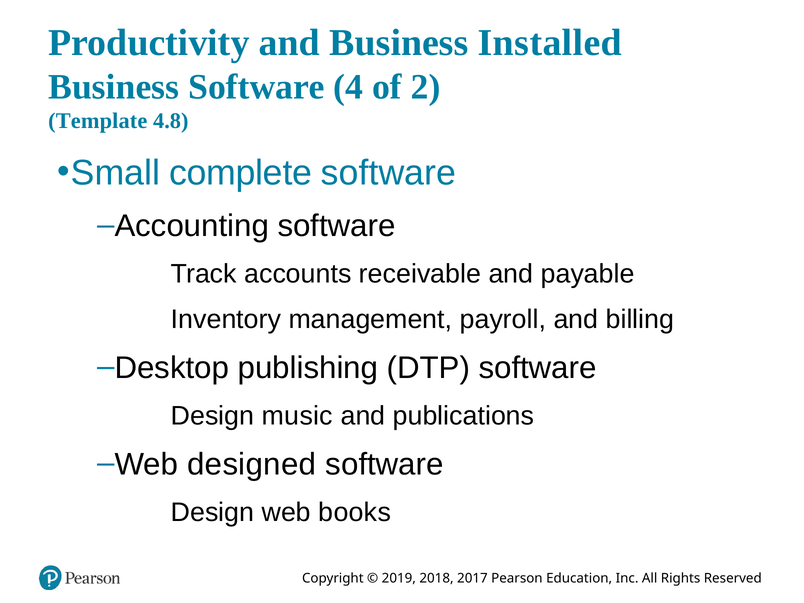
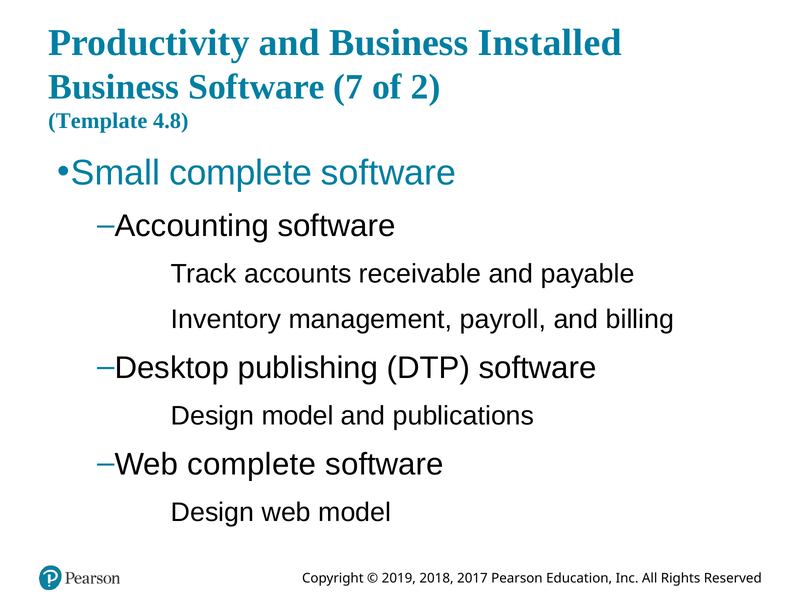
4: 4 -> 7
Design music: music -> model
Web designed: designed -> complete
web books: books -> model
